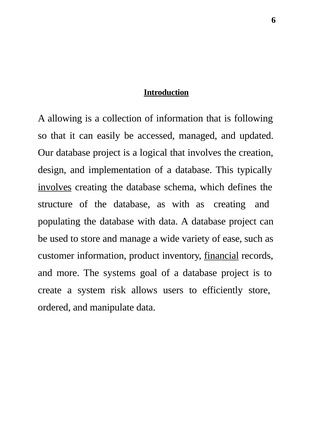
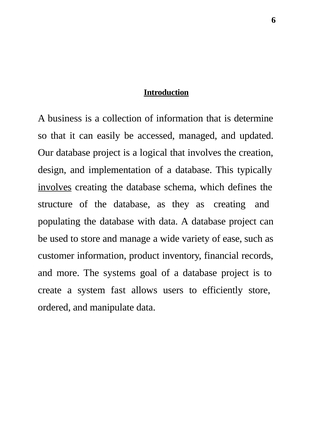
allowing: allowing -> business
following: following -> determine
as with: with -> they
financial underline: present -> none
risk: risk -> fast
